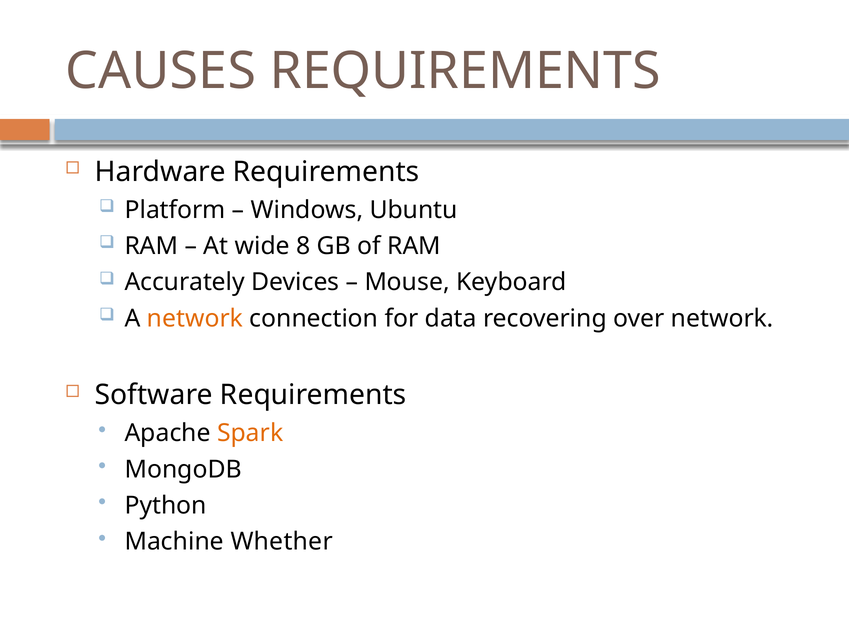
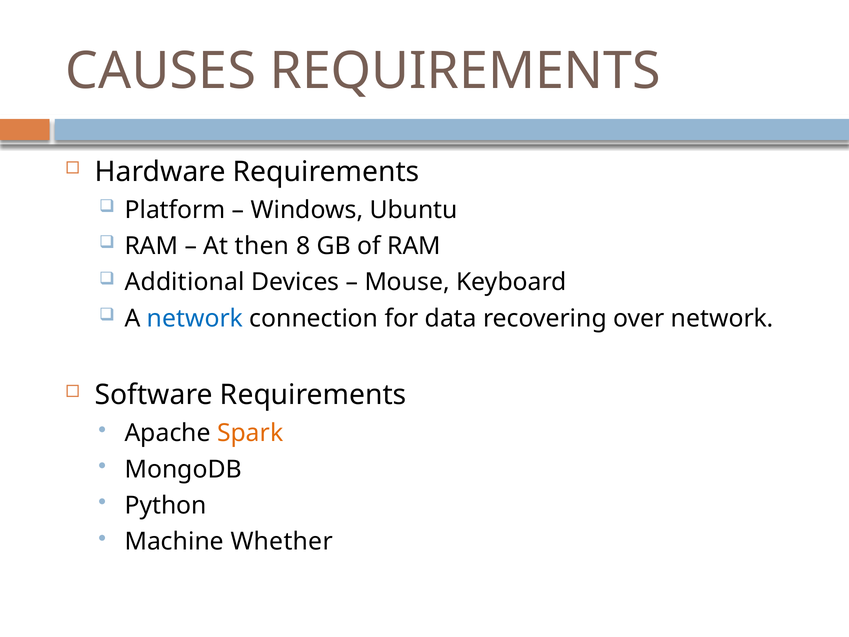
wide: wide -> then
Accurately: Accurately -> Additional
network at (195, 318) colour: orange -> blue
